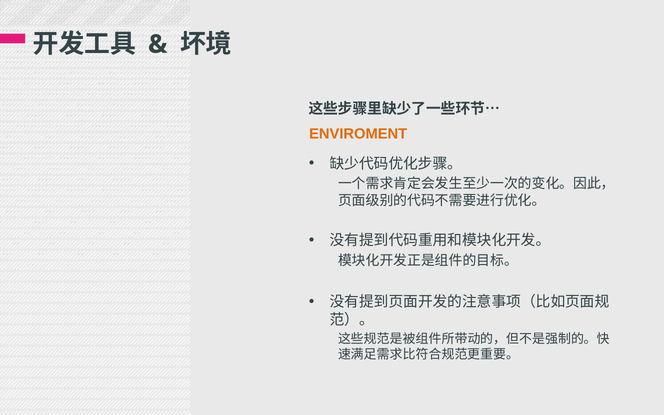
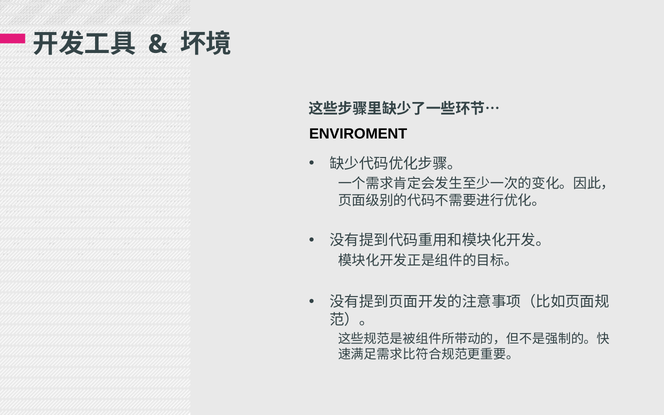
ENVIROMENT colour: orange -> black
